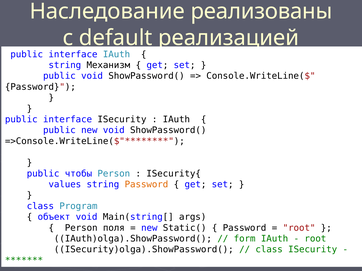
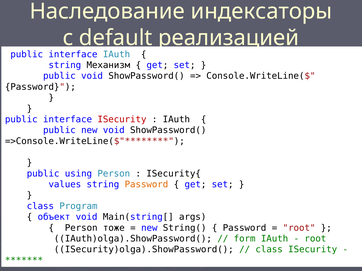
реализованы: реализованы -> индексаторы
ISecurity at (122, 120) colour: black -> red
чтобы: чтобы -> using
поля: поля -> тоже
Static(: Static( -> String(
